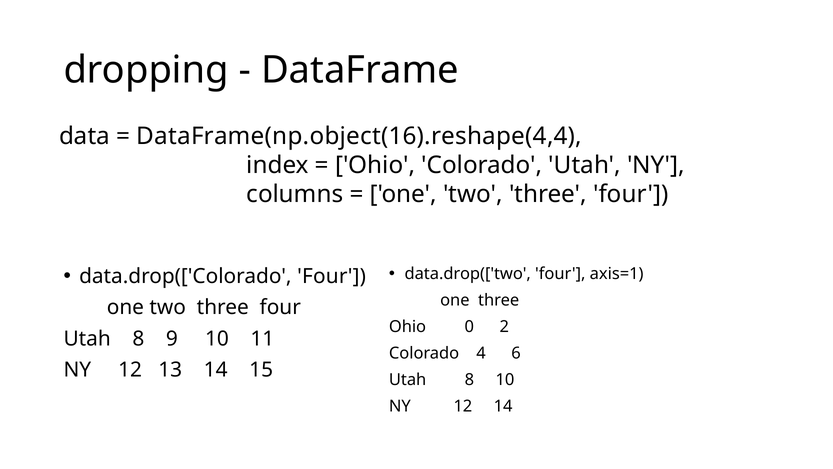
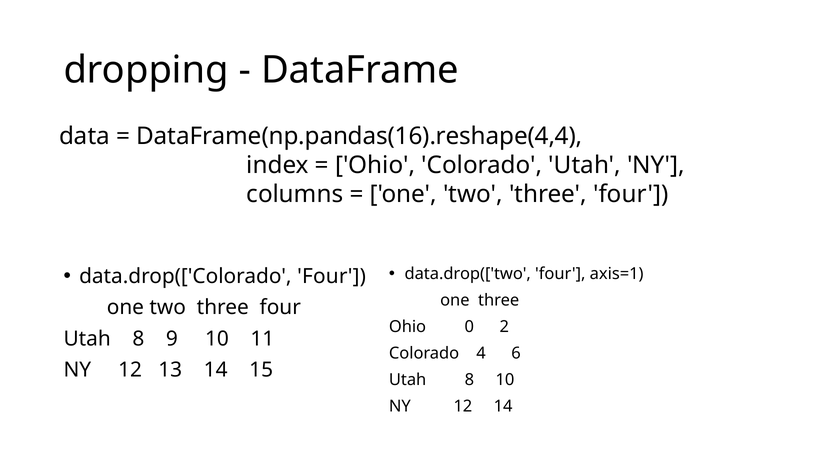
DataFrame(np.object(16).reshape(4,4: DataFrame(np.object(16).reshape(4,4 -> DataFrame(np.pandas(16).reshape(4,4
